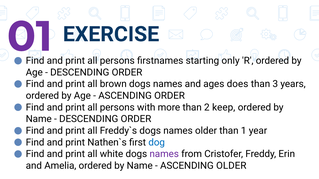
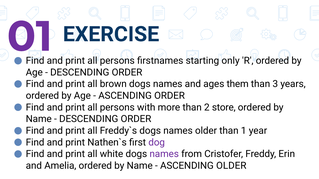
does: does -> them
keep: keep -> store
dog colour: blue -> purple
